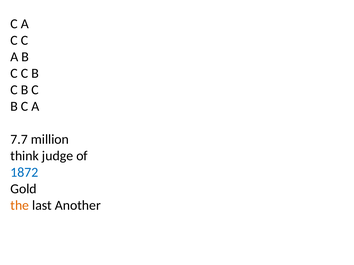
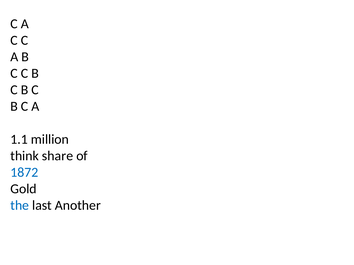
7.7: 7.7 -> 1.1
judge: judge -> share
the colour: orange -> blue
